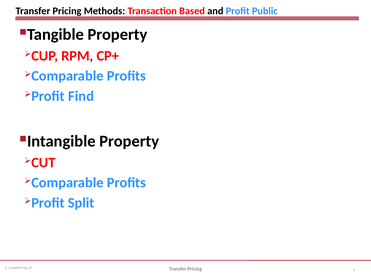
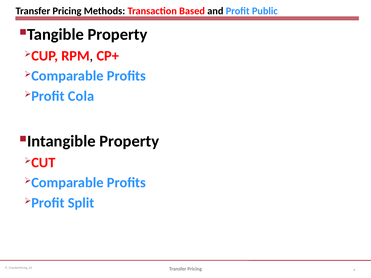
Find: Find -> Cola
